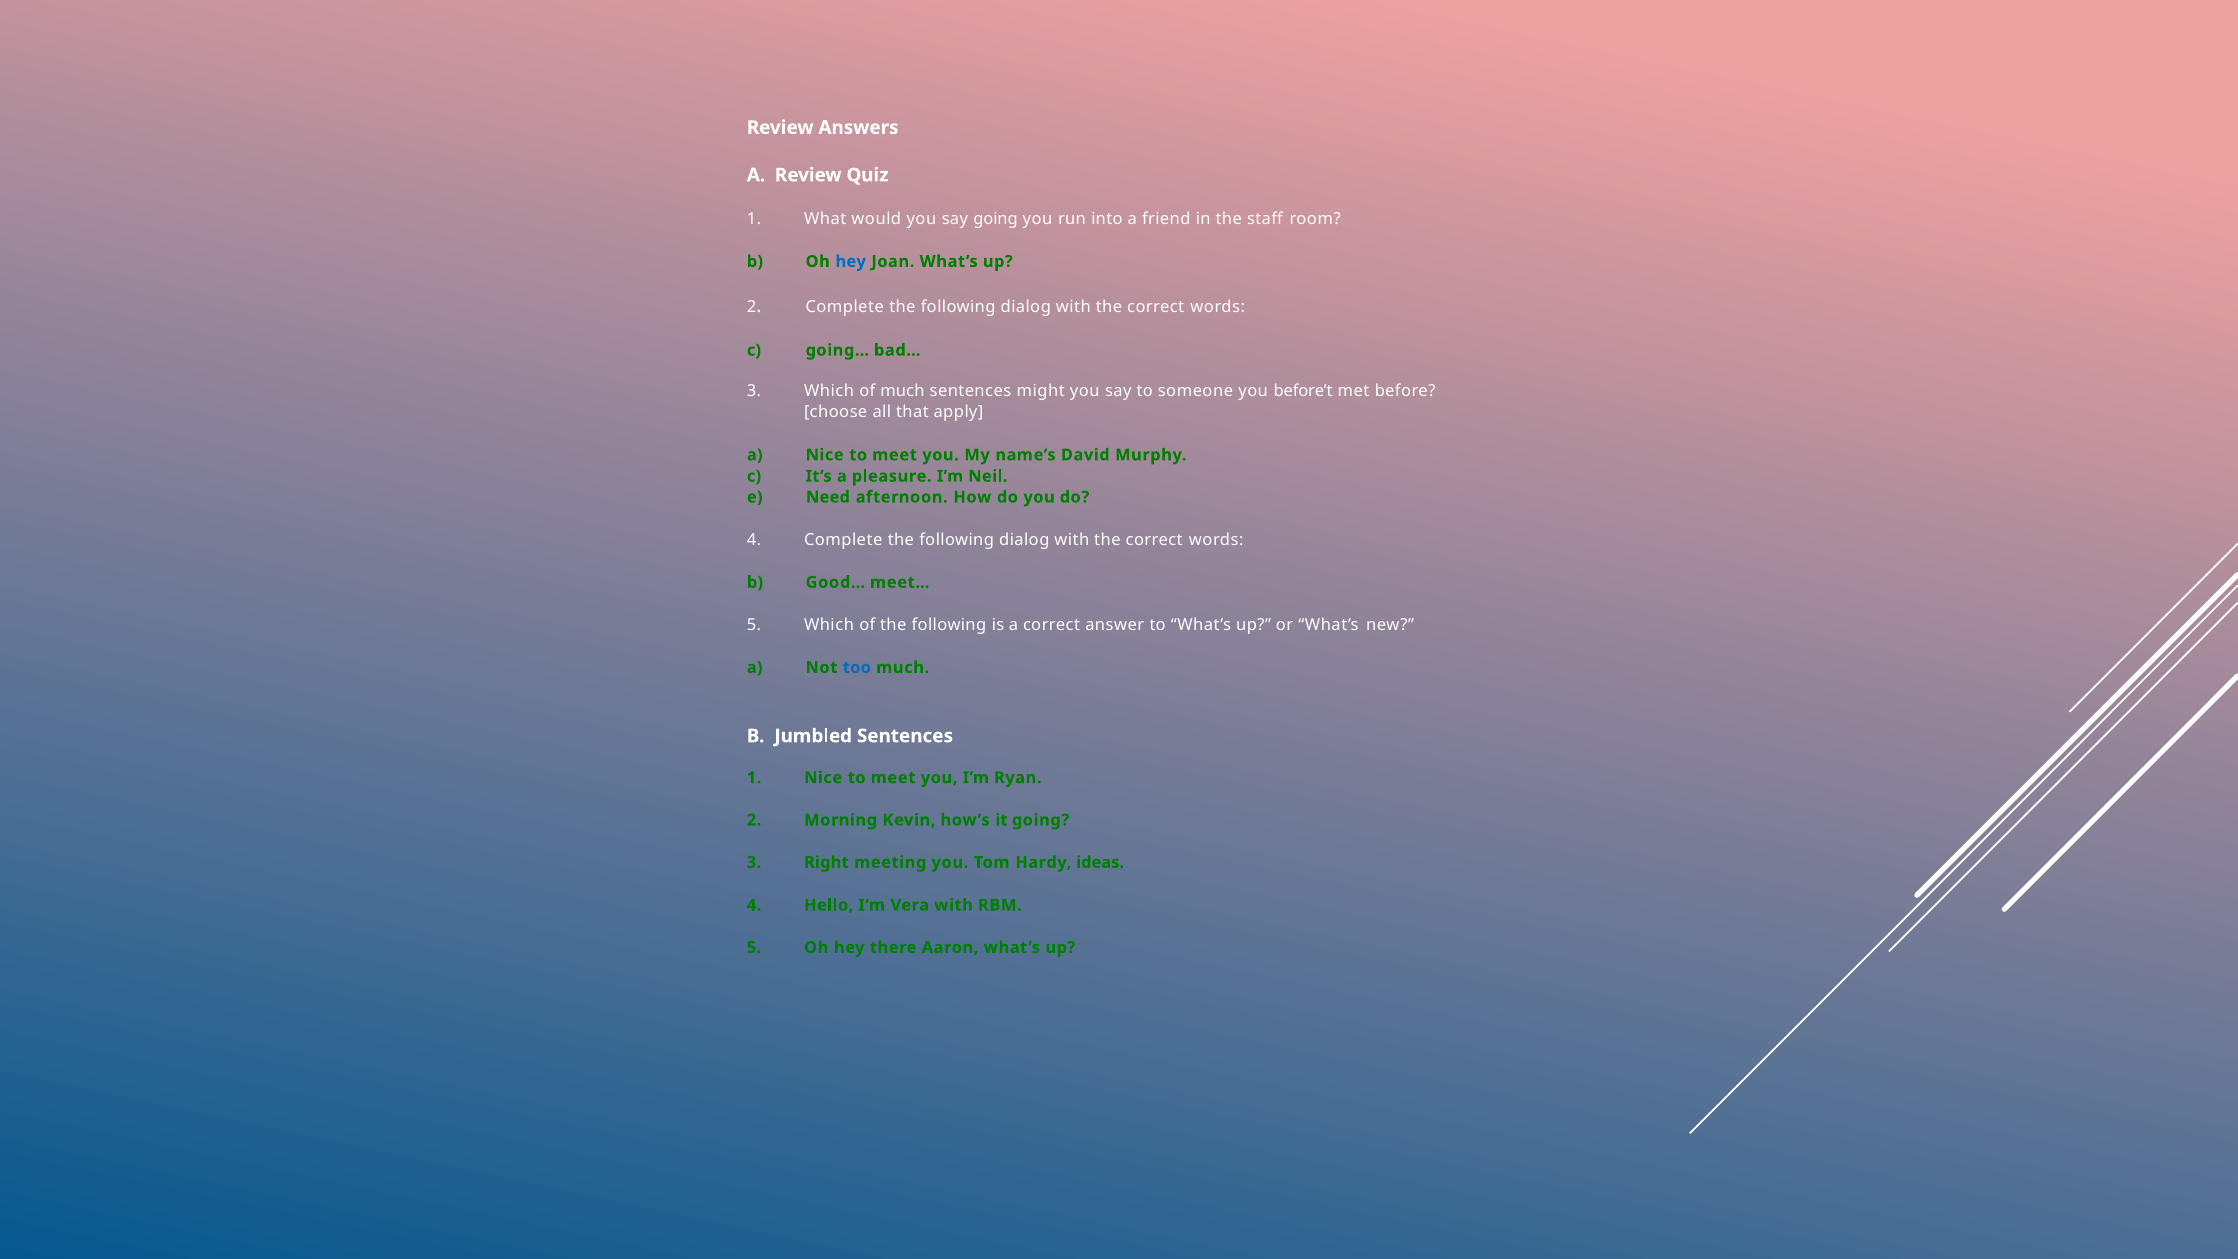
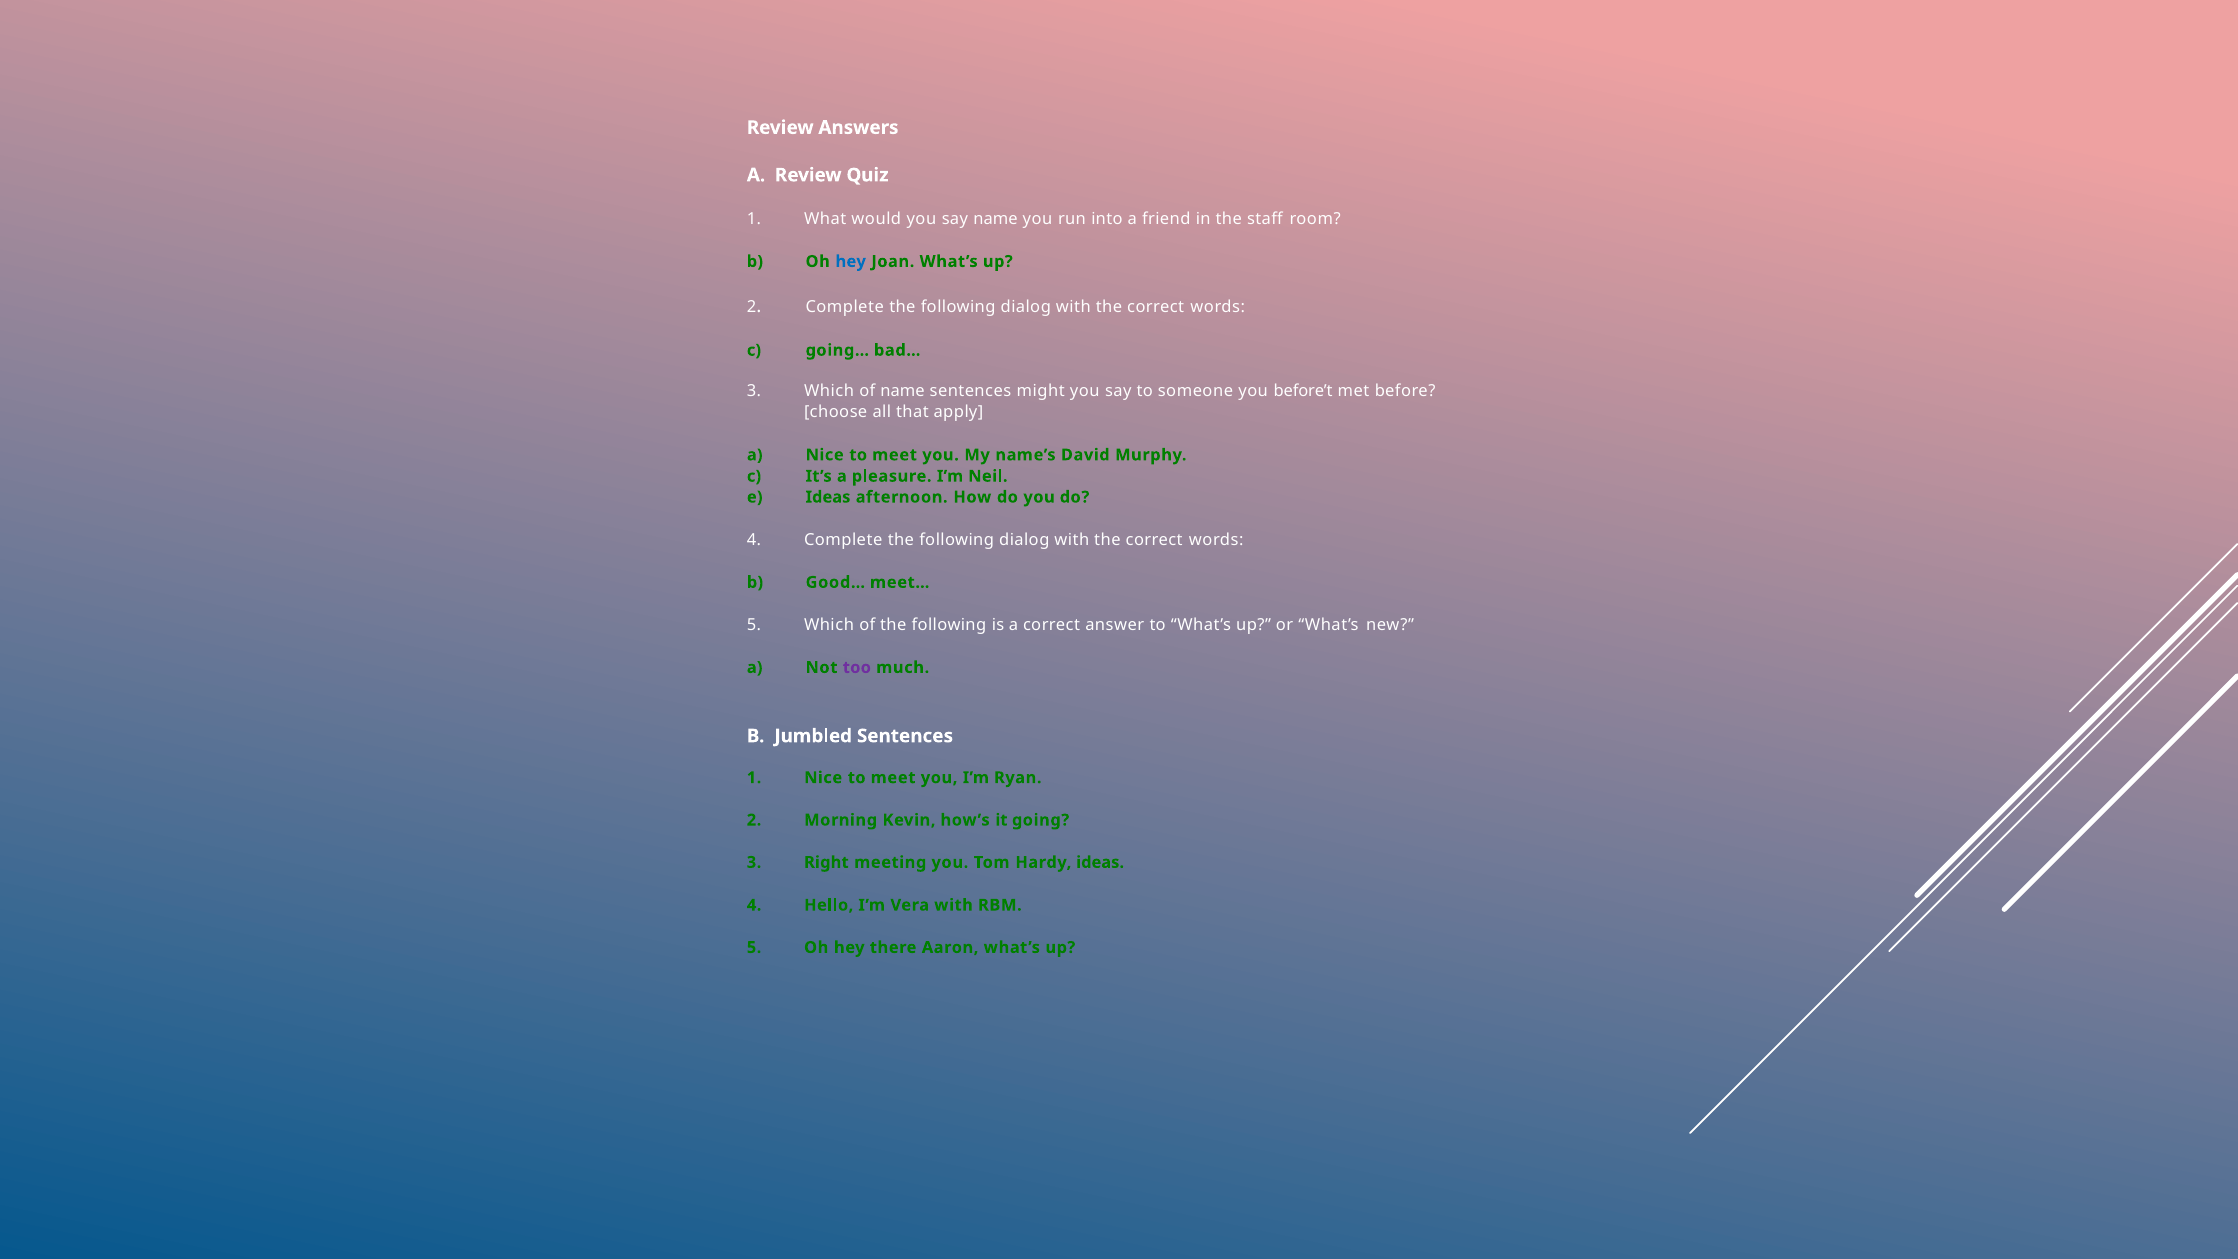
say going: going -> name
of much: much -> name
e Need: Need -> Ideas
too colour: blue -> purple
